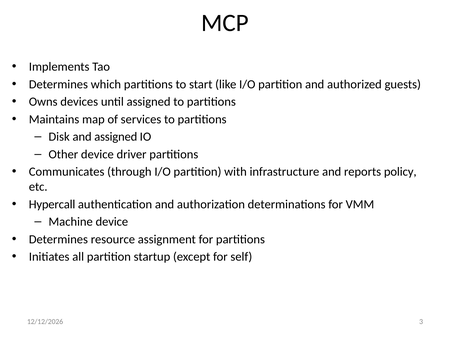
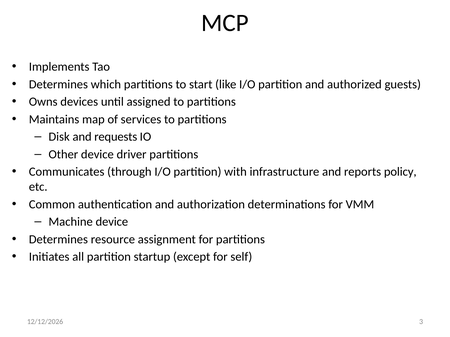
and assigned: assigned -> requests
Hypercall: Hypercall -> Common
